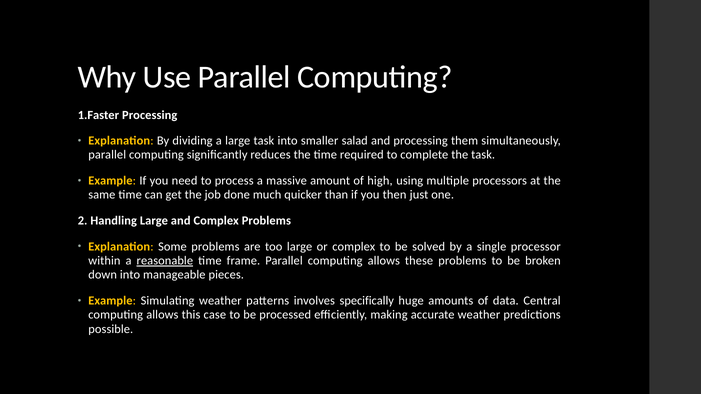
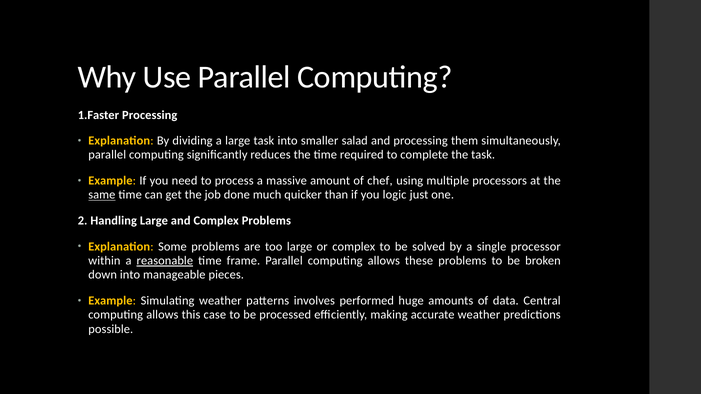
high: high -> chef
same underline: none -> present
then: then -> logic
specifically: specifically -> performed
